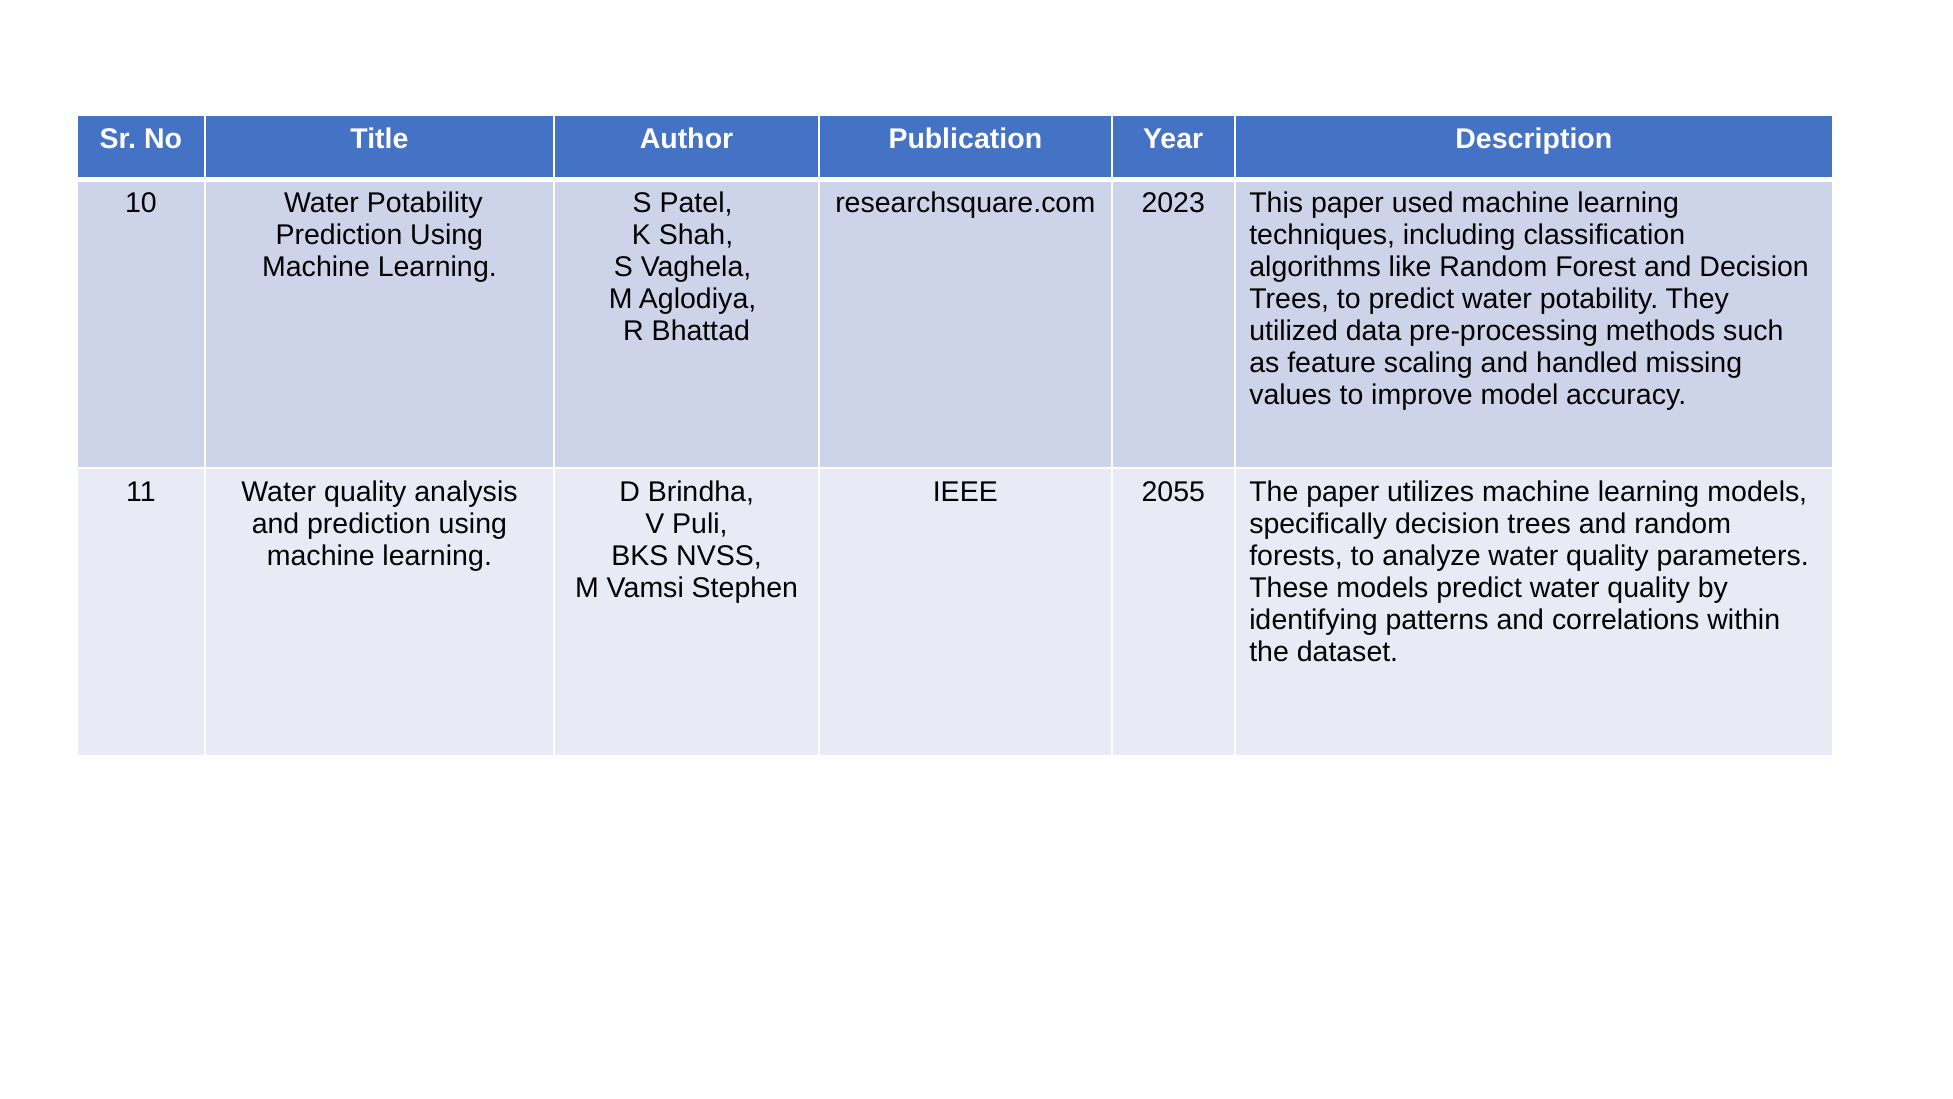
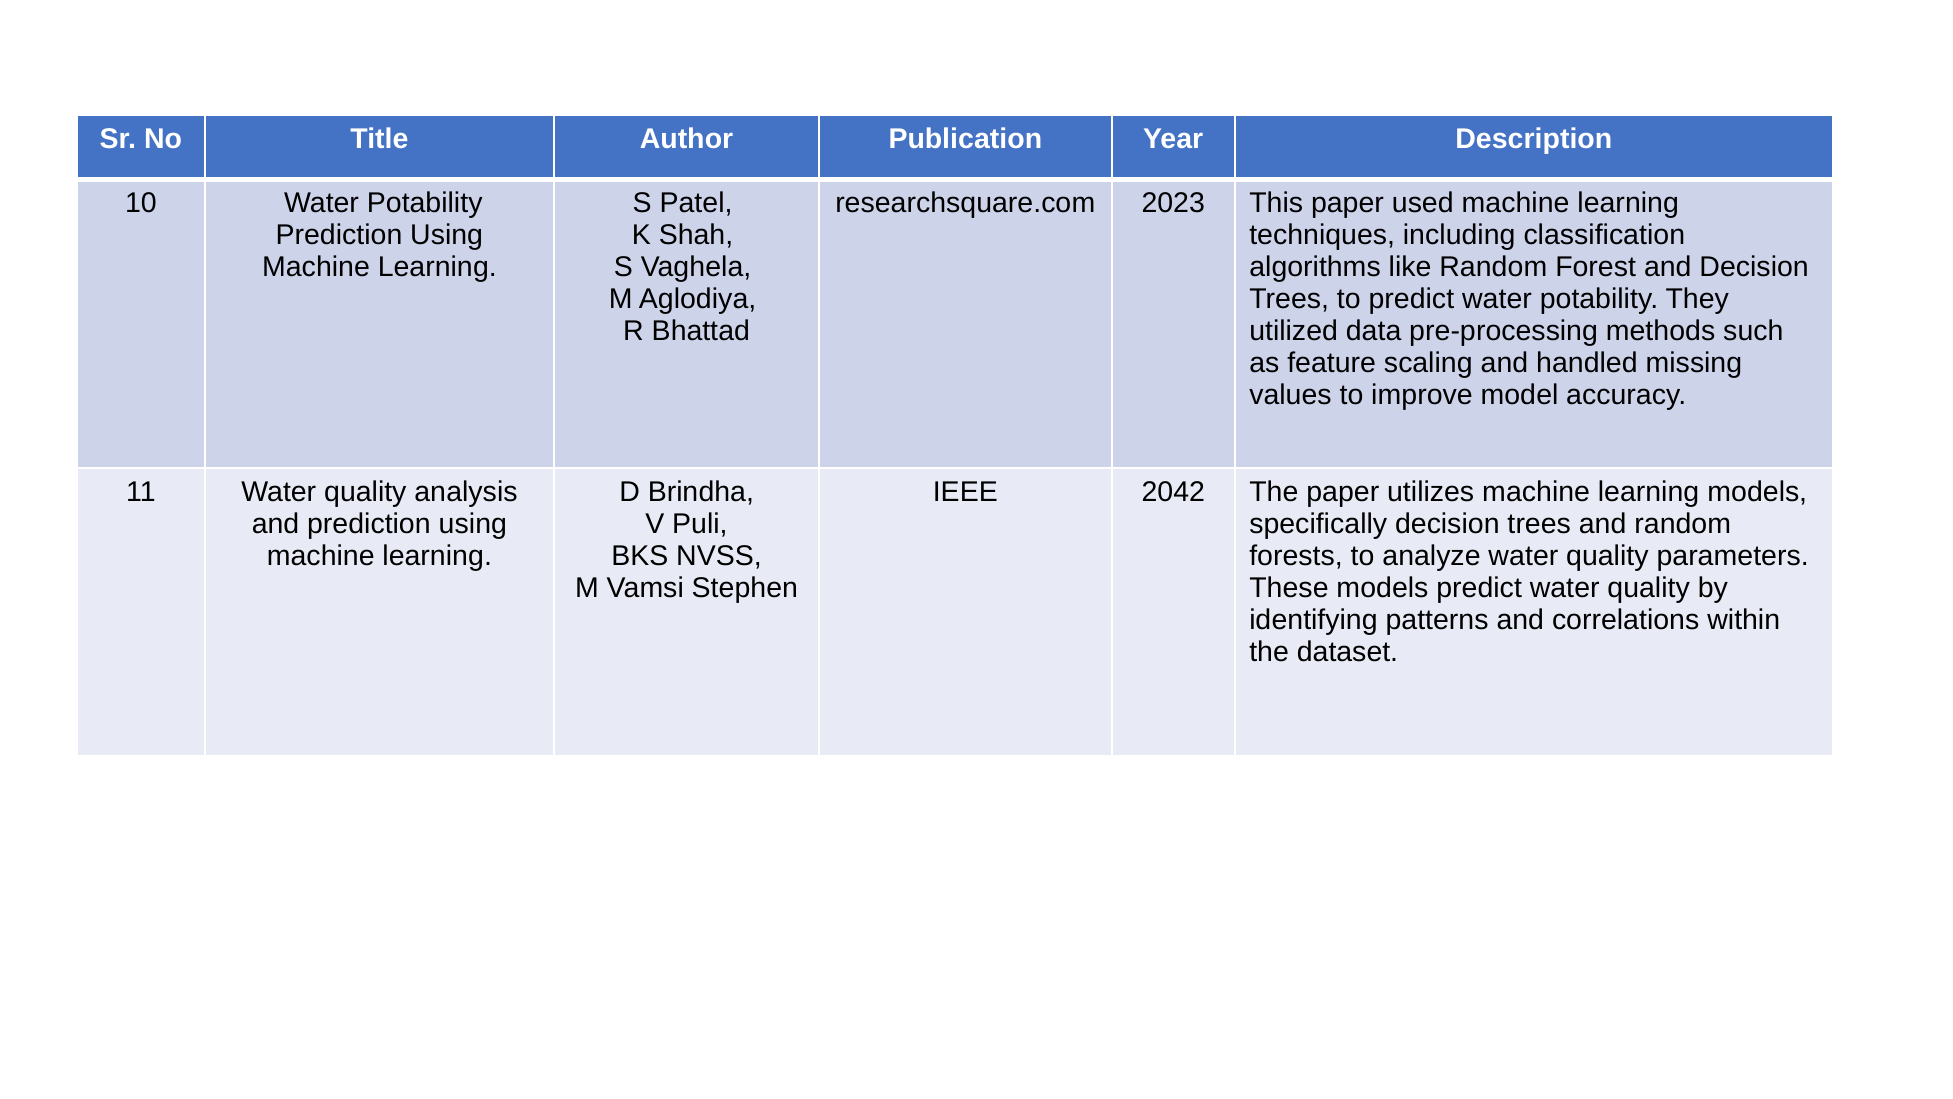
2055: 2055 -> 2042
